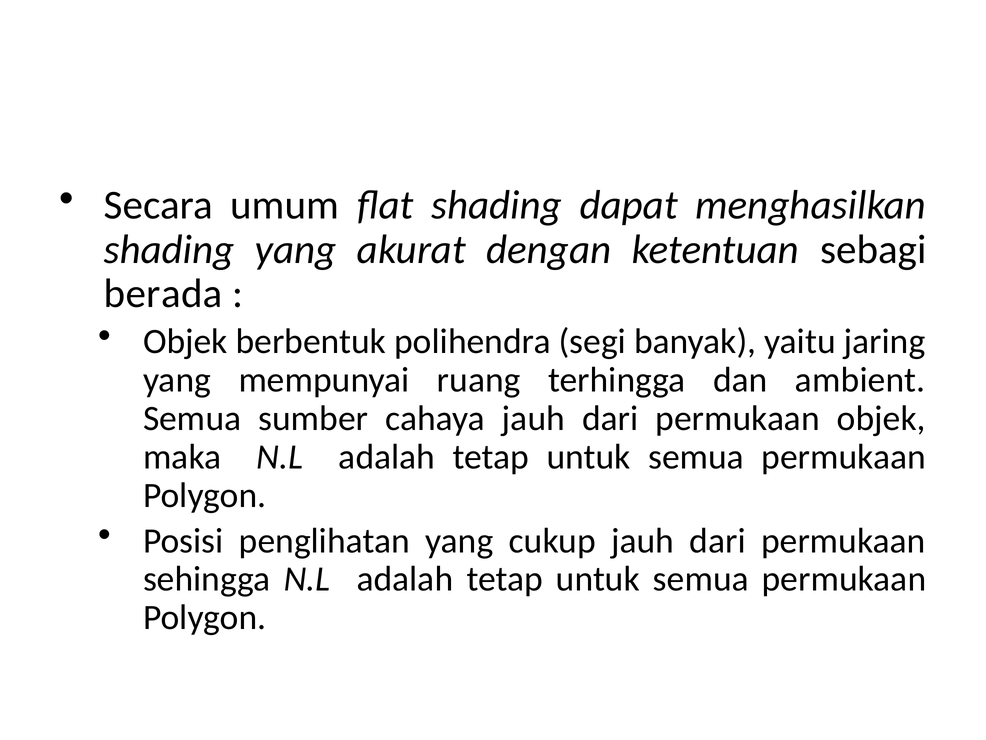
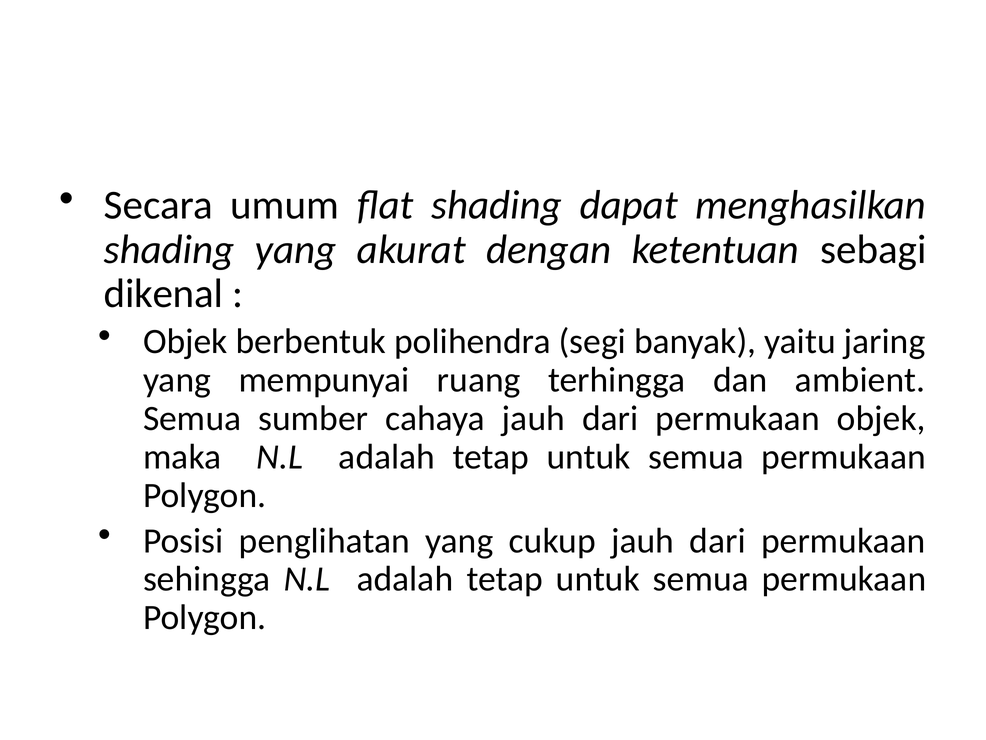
berada: berada -> dikenal
